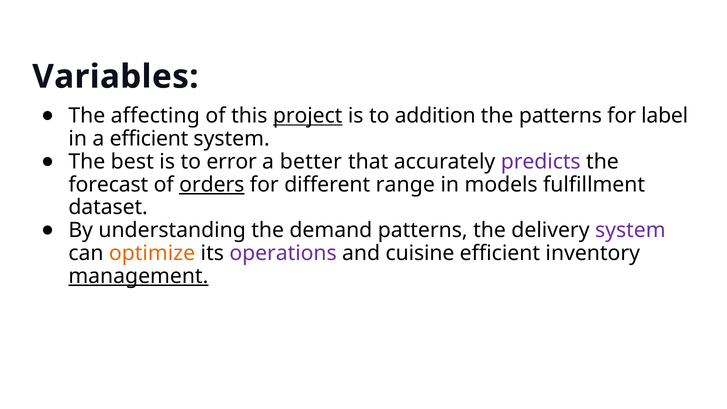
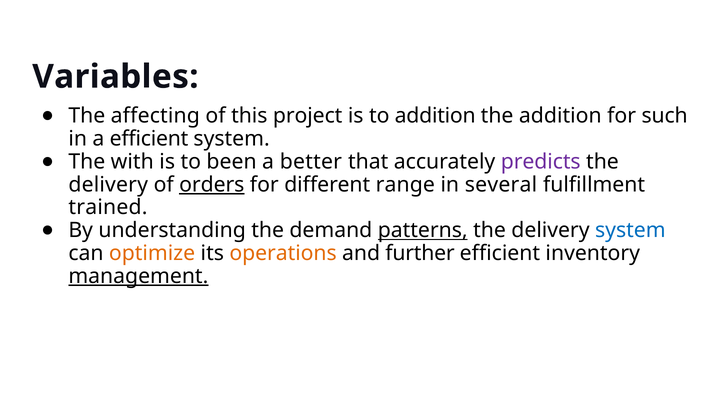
project underline: present -> none
the patterns: patterns -> addition
label: label -> such
best: best -> with
error: error -> been
forecast at (108, 184): forecast -> delivery
models: models -> several
dataset: dataset -> trained
patterns at (423, 230) underline: none -> present
system at (630, 230) colour: purple -> blue
operations colour: purple -> orange
cuisine: cuisine -> further
